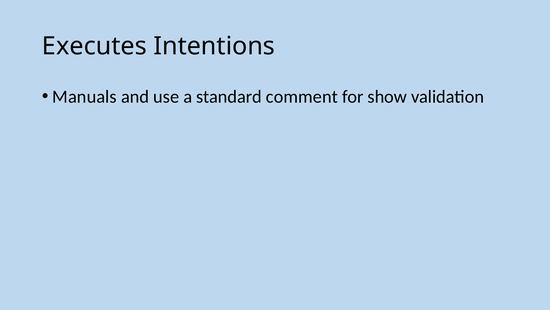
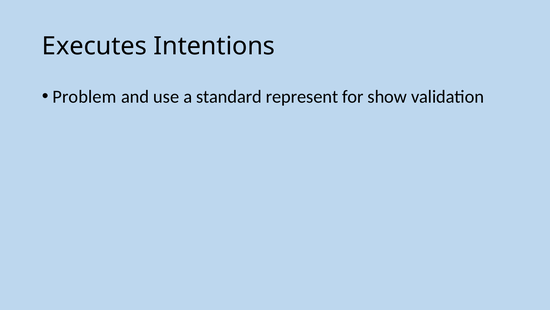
Manuals: Manuals -> Problem
comment: comment -> represent
